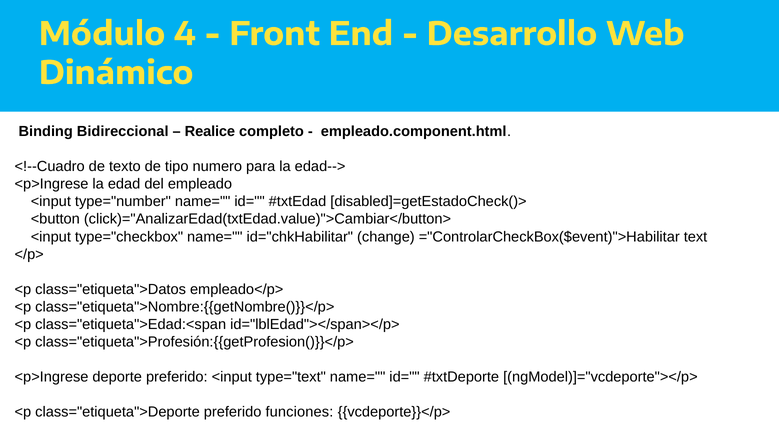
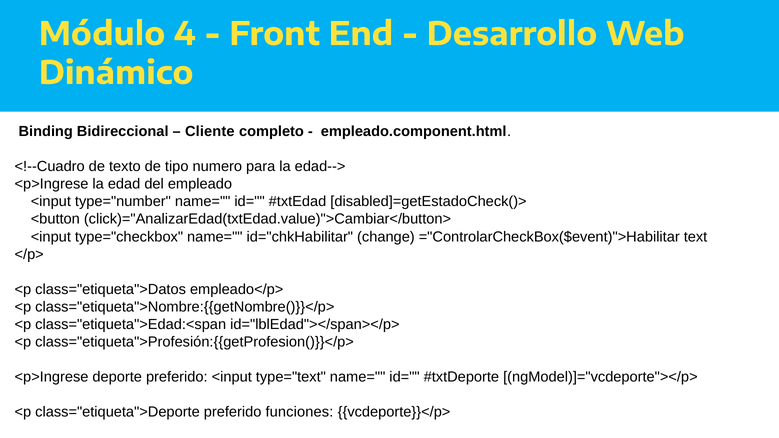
Realice: Realice -> Cliente
